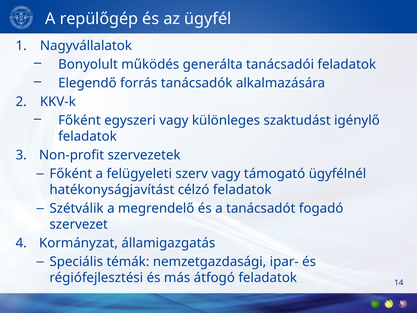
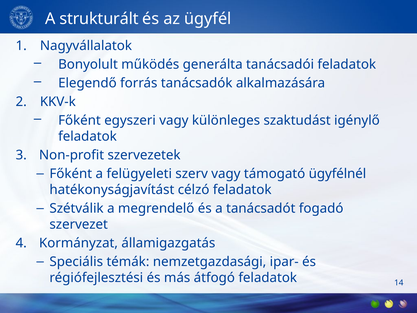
repülőgép: repülőgép -> strukturált
